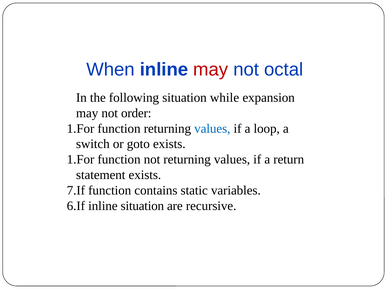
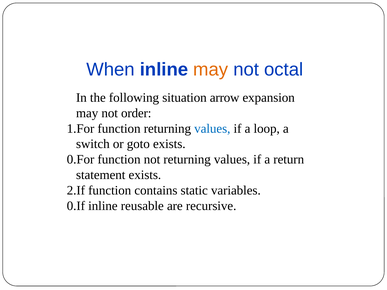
may at (211, 70) colour: red -> orange
while: while -> arrow
1.For at (81, 160): 1.For -> 0.For
7.If: 7.If -> 2.If
6.If: 6.If -> 0.If
inline situation: situation -> reusable
